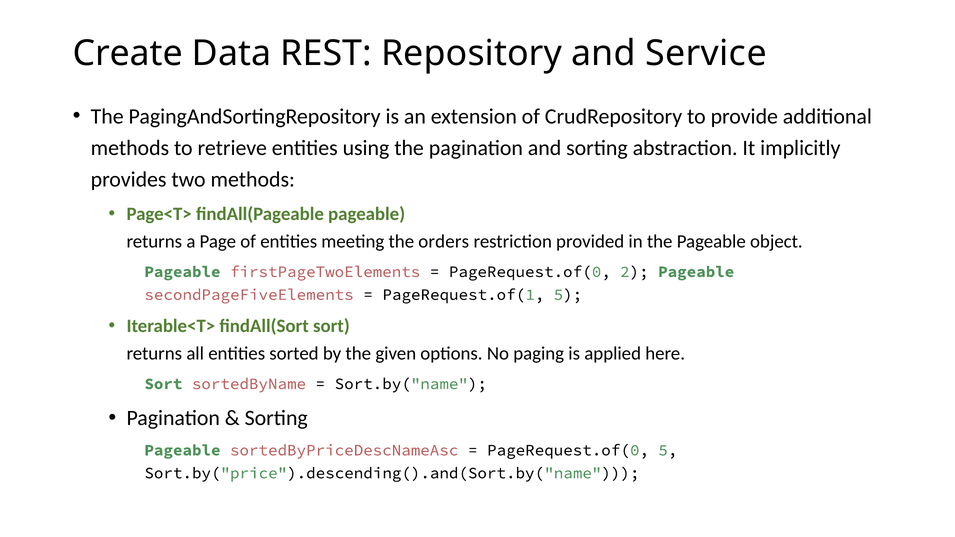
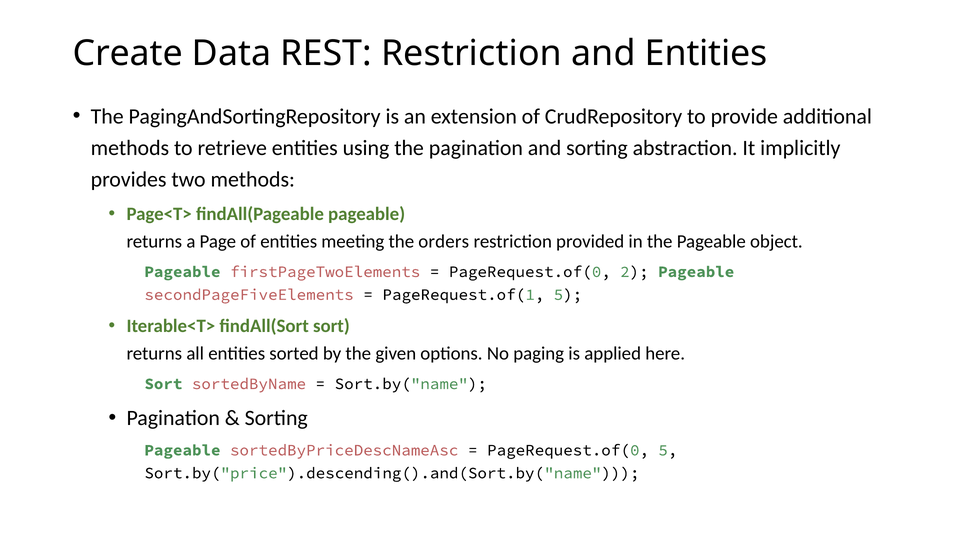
REST Repository: Repository -> Restriction
and Service: Service -> Entities
